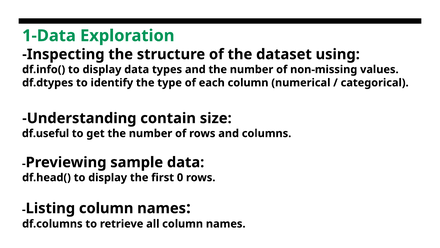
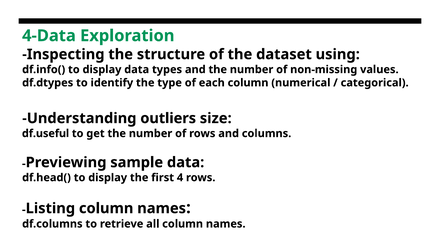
1-Data: 1-Data -> 4-Data
contain: contain -> outliers
0: 0 -> 4
